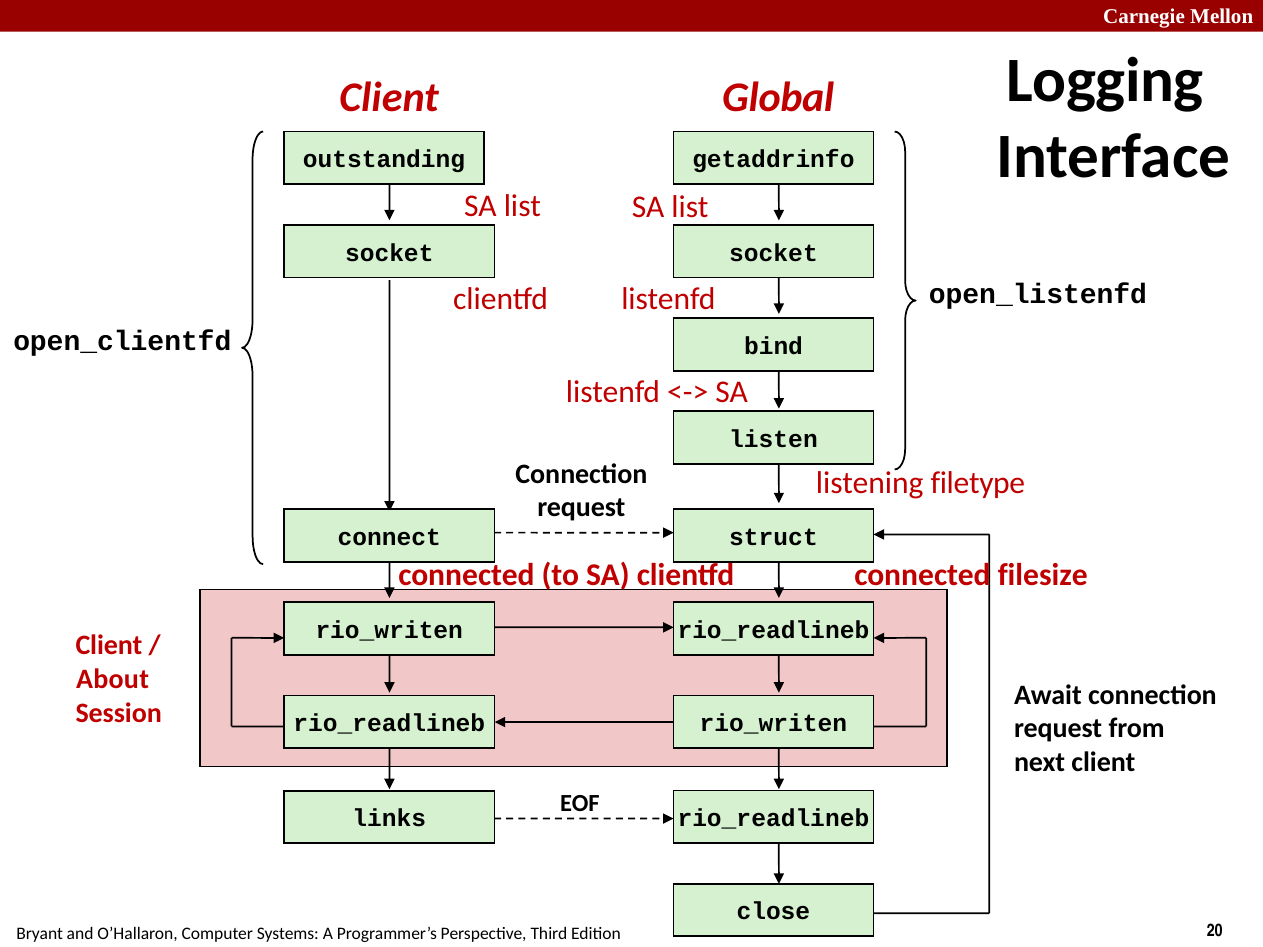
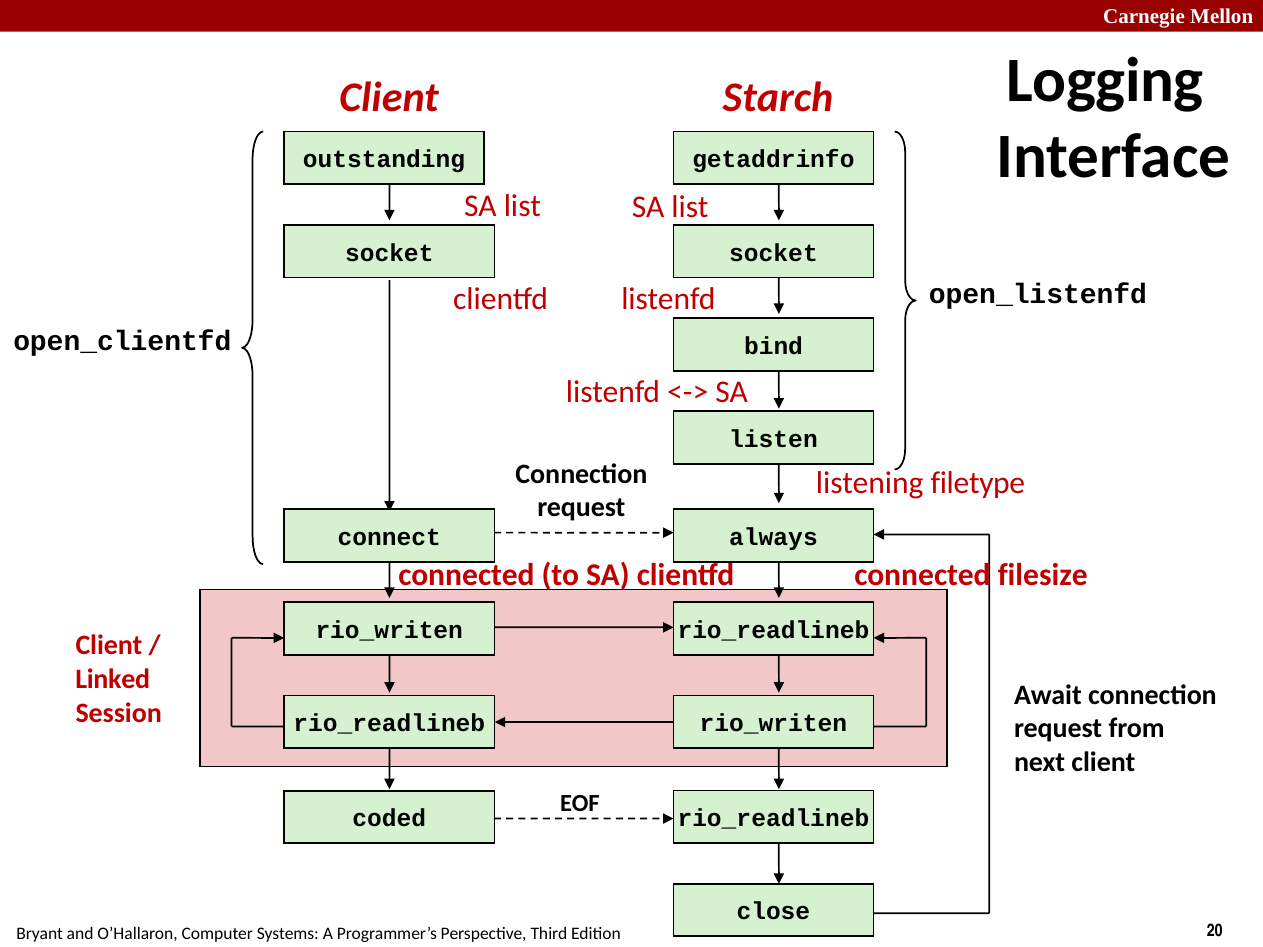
Global: Global -> Starch
struct: struct -> always
About: About -> Linked
links: links -> coded
